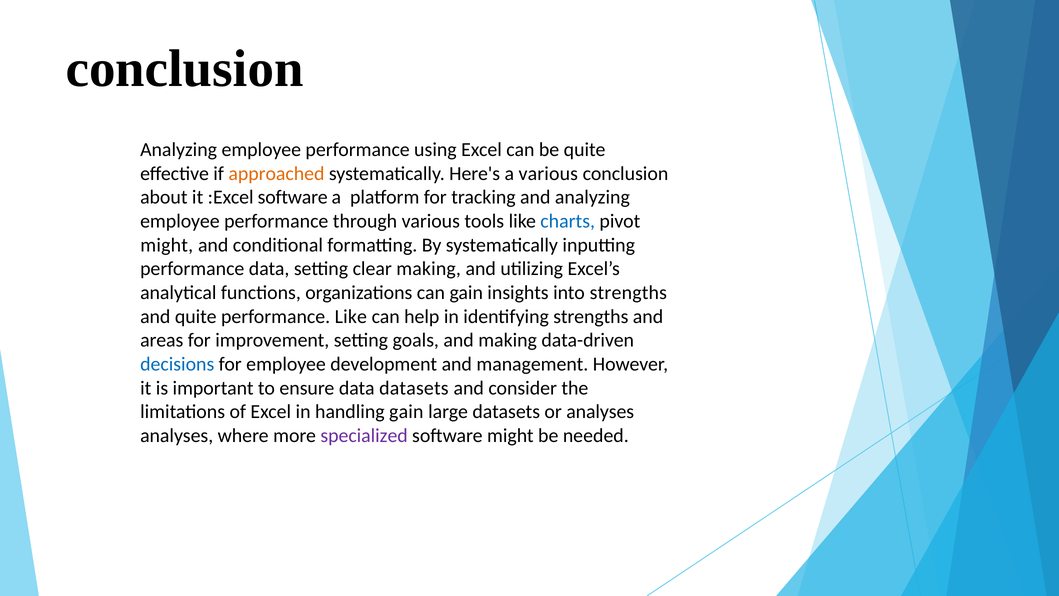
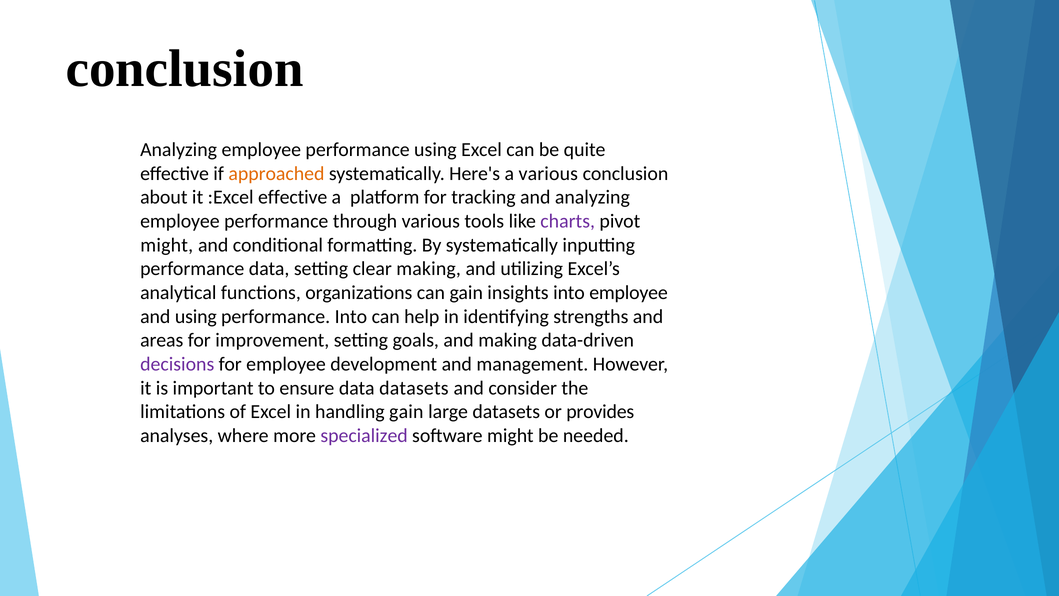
:Excel software: software -> effective
charts colour: blue -> purple
into strengths: strengths -> employee
and quite: quite -> using
performance Like: Like -> Into
decisions colour: blue -> purple
or analyses: analyses -> provides
